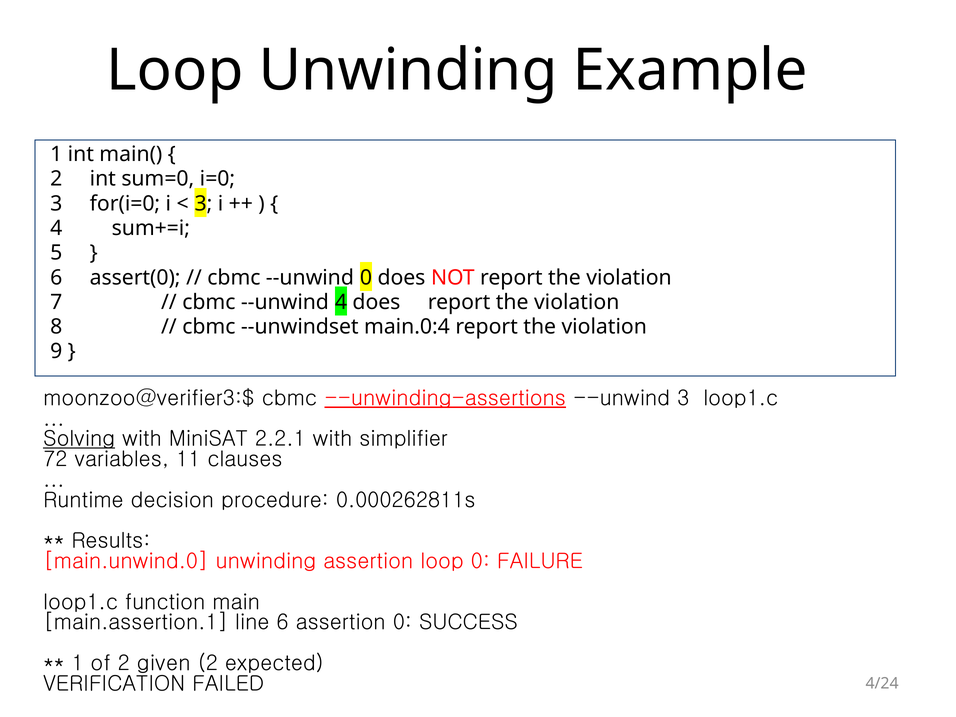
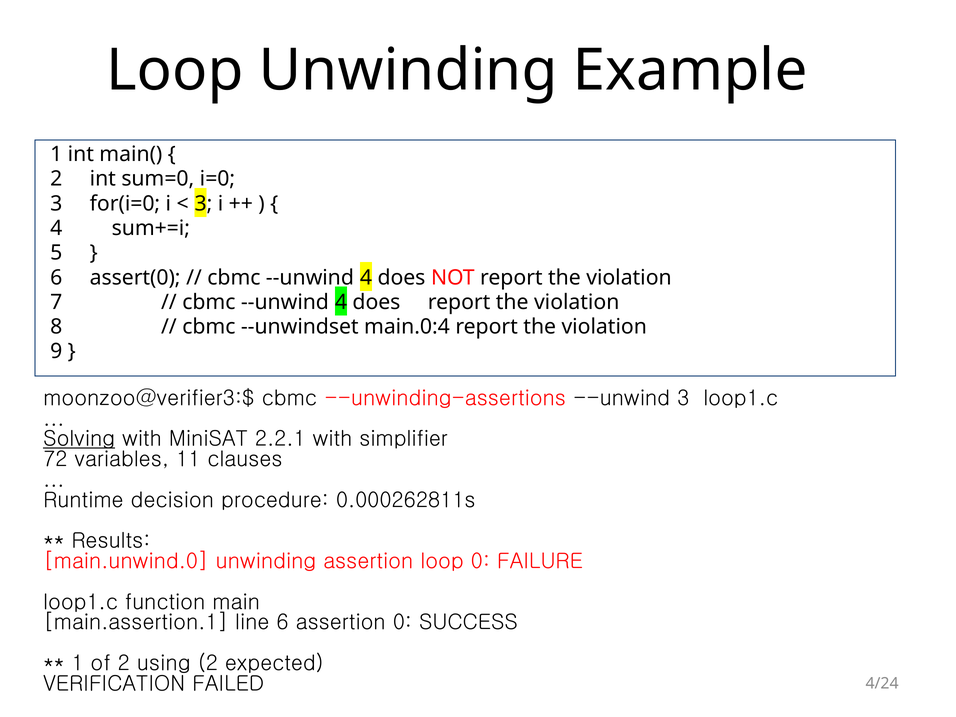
0 at (366, 277): 0 -> 4
--unwinding-assertions underline: present -> none
given: given -> using
